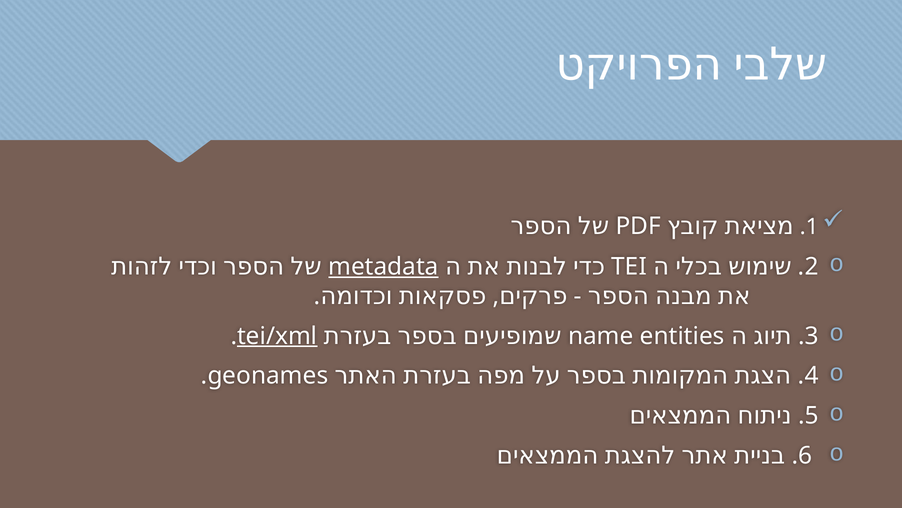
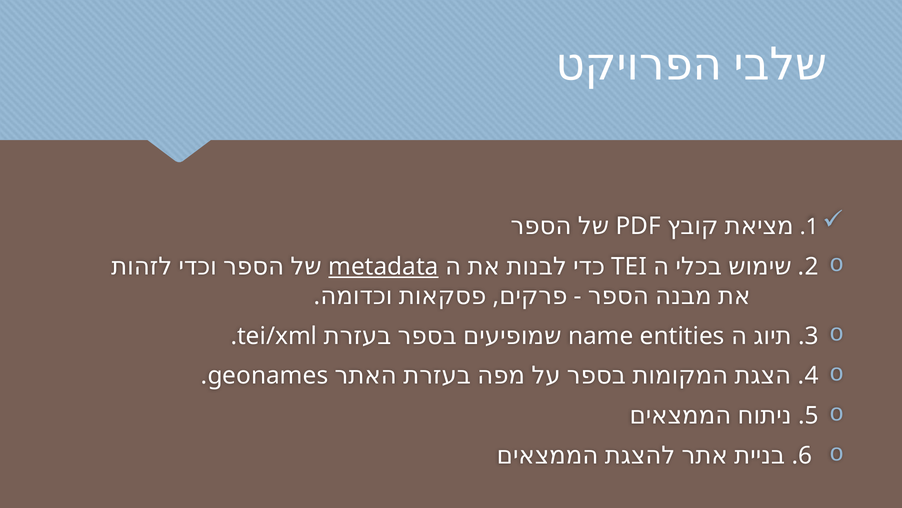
tei/xml underline: present -> none
